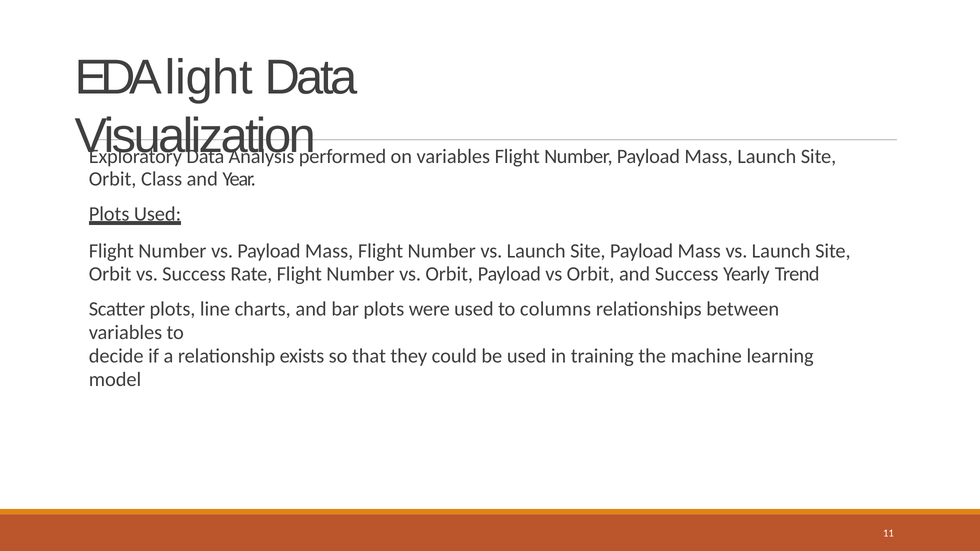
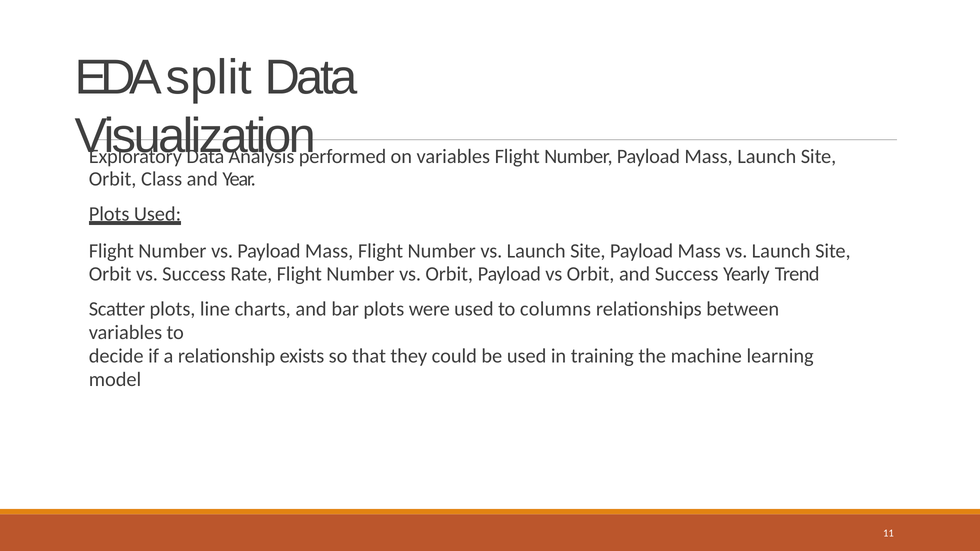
light: light -> split
